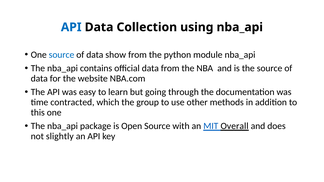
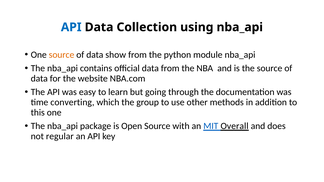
source at (62, 55) colour: blue -> orange
contracted: contracted -> converting
slightly: slightly -> regular
